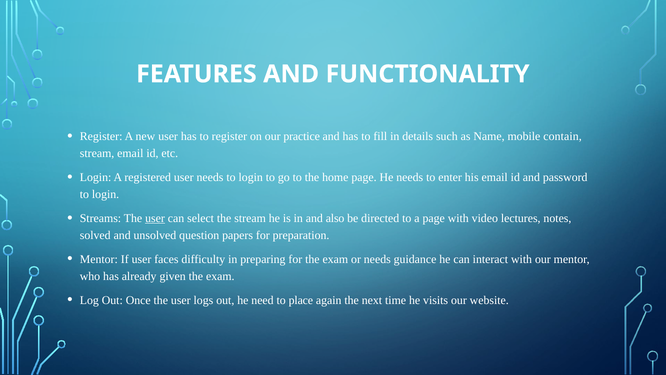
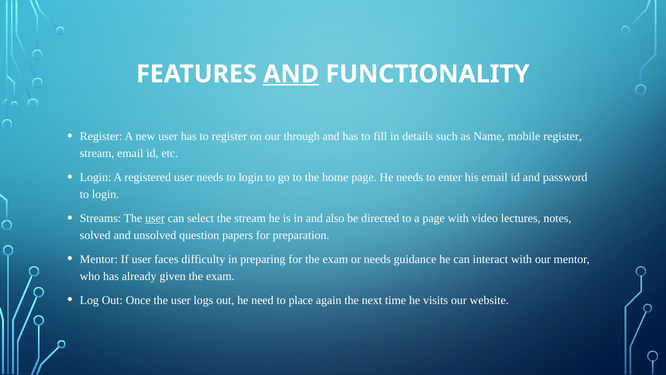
AND at (291, 74) underline: none -> present
practice: practice -> through
mobile contain: contain -> register
